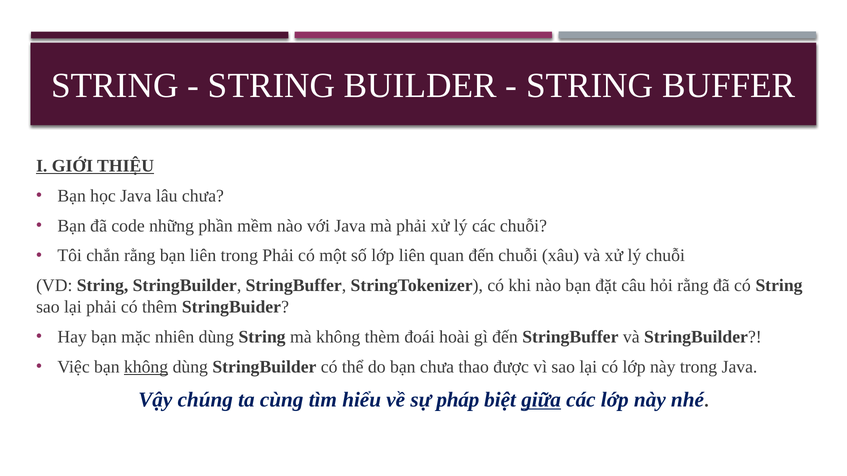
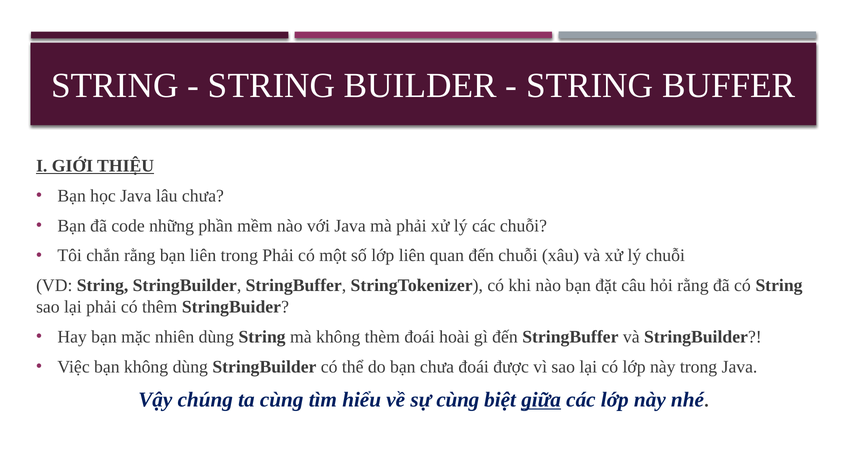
không at (146, 367) underline: present -> none
chưa thao: thao -> đoái
sự pháp: pháp -> cùng
